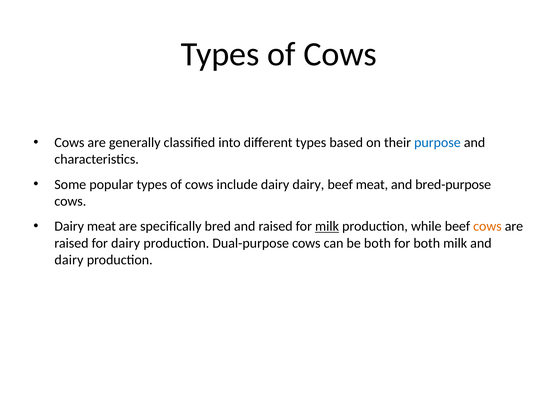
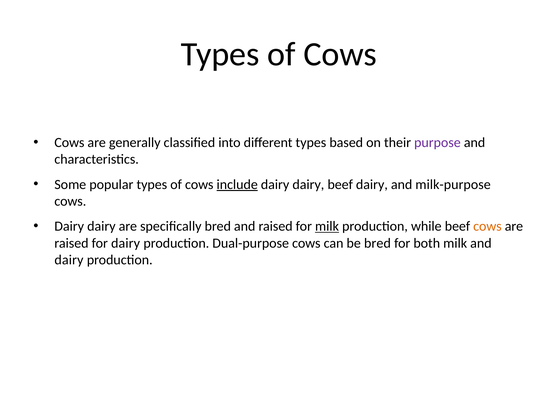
purpose colour: blue -> purple
include underline: none -> present
beef meat: meat -> dairy
bred-purpose: bred-purpose -> milk-purpose
meat at (101, 226): meat -> dairy
be both: both -> bred
